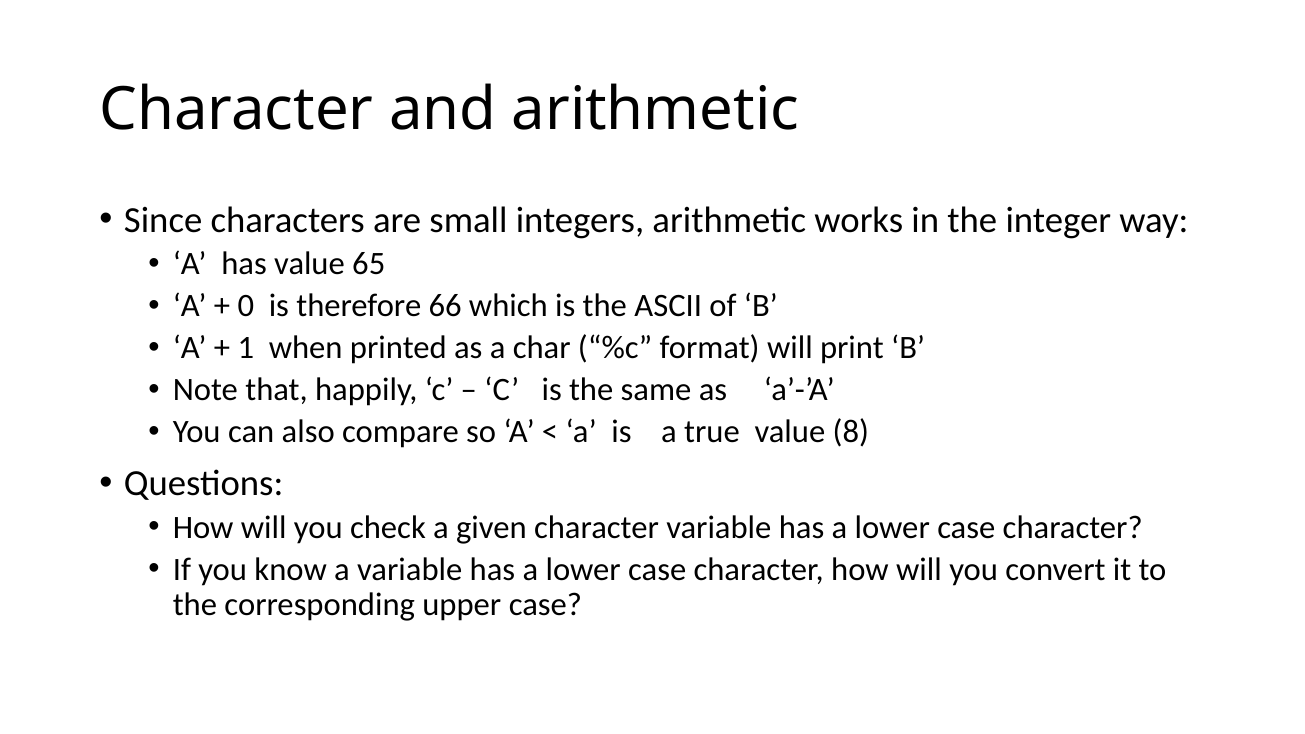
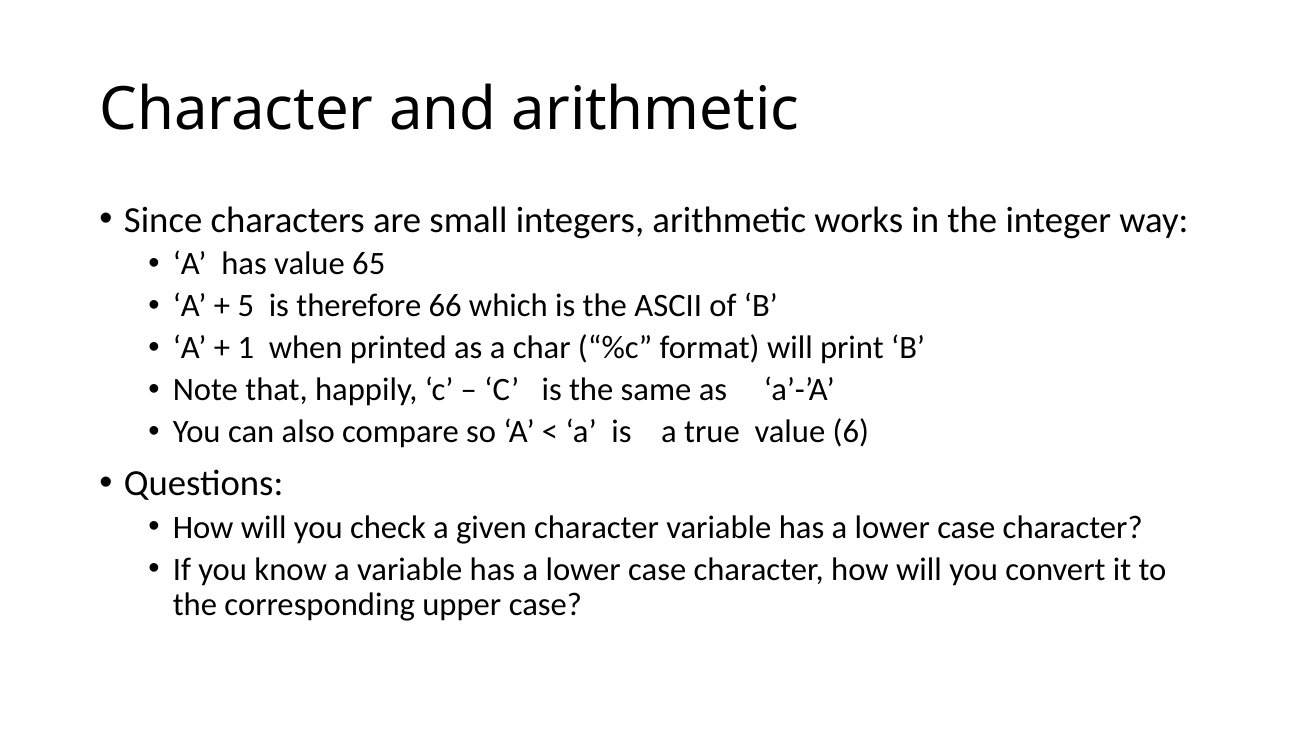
0: 0 -> 5
8: 8 -> 6
